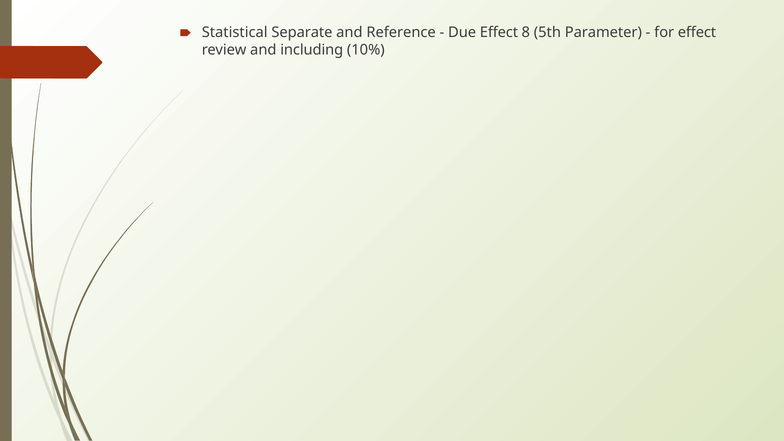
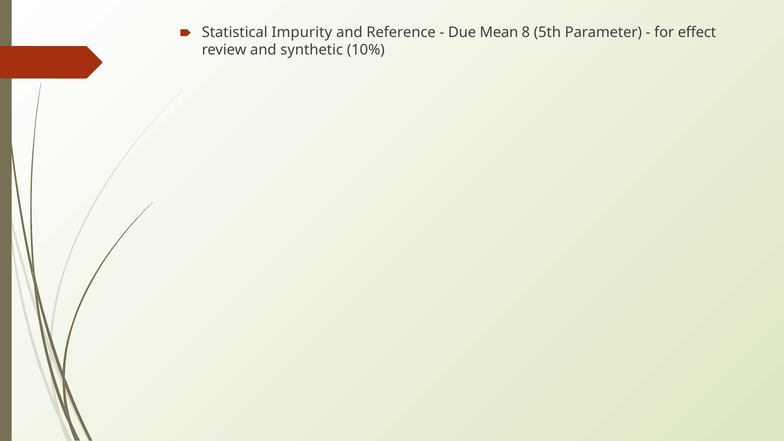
Separate: Separate -> Impurity
Due Effect: Effect -> Mean
including: including -> synthetic
